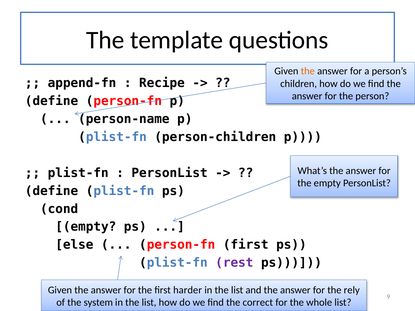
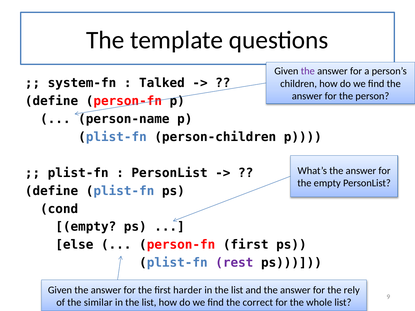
the at (308, 71) colour: orange -> purple
append-fn: append-fn -> system-fn
Recipe: Recipe -> Talked
system: system -> similar
